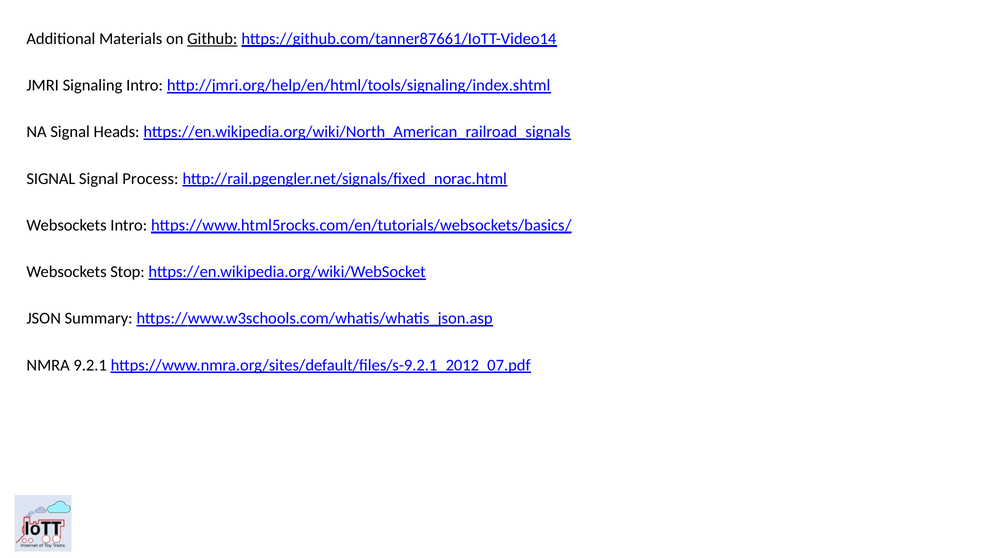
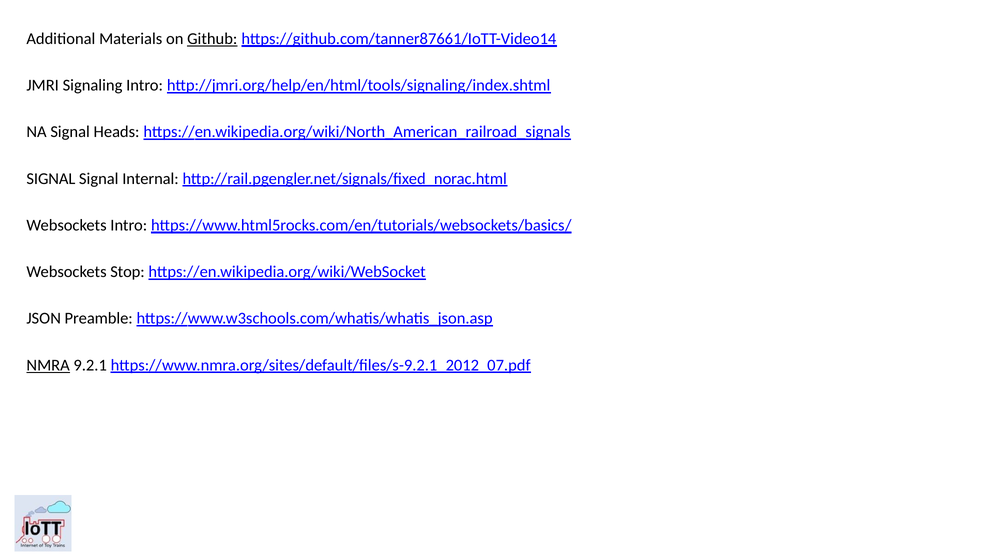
Process: Process -> Internal
Summary: Summary -> Preamble
NMRA underline: none -> present
